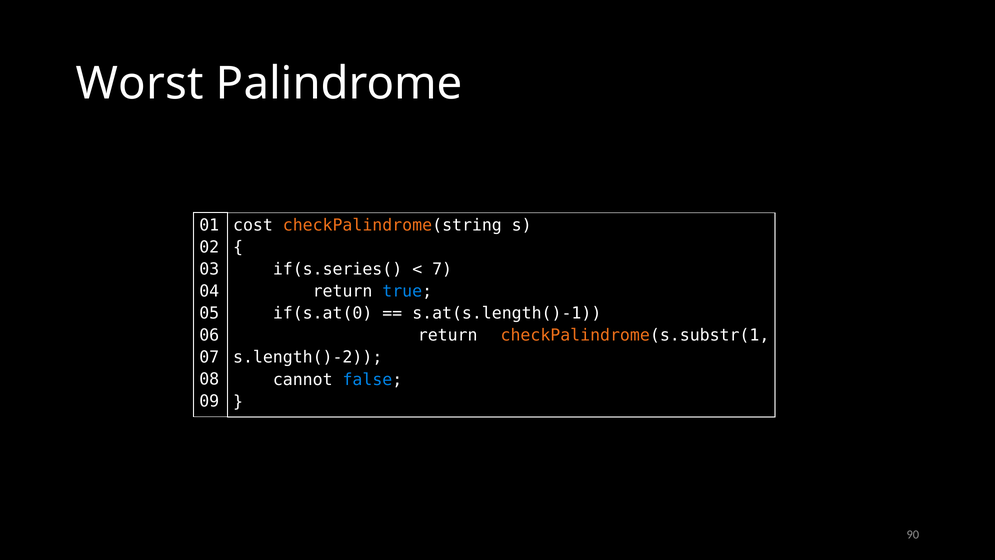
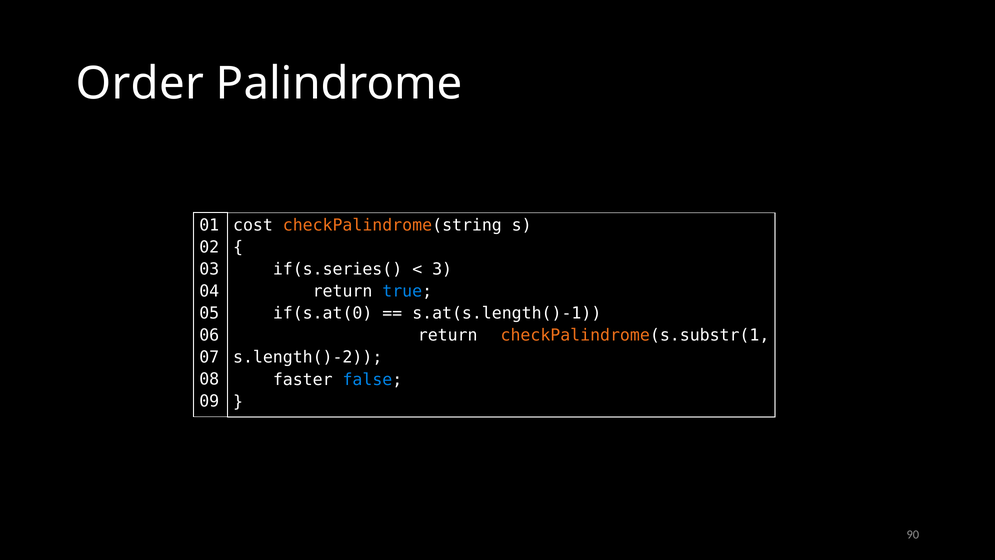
Worst: Worst -> Order
7: 7 -> 3
cannot: cannot -> faster
